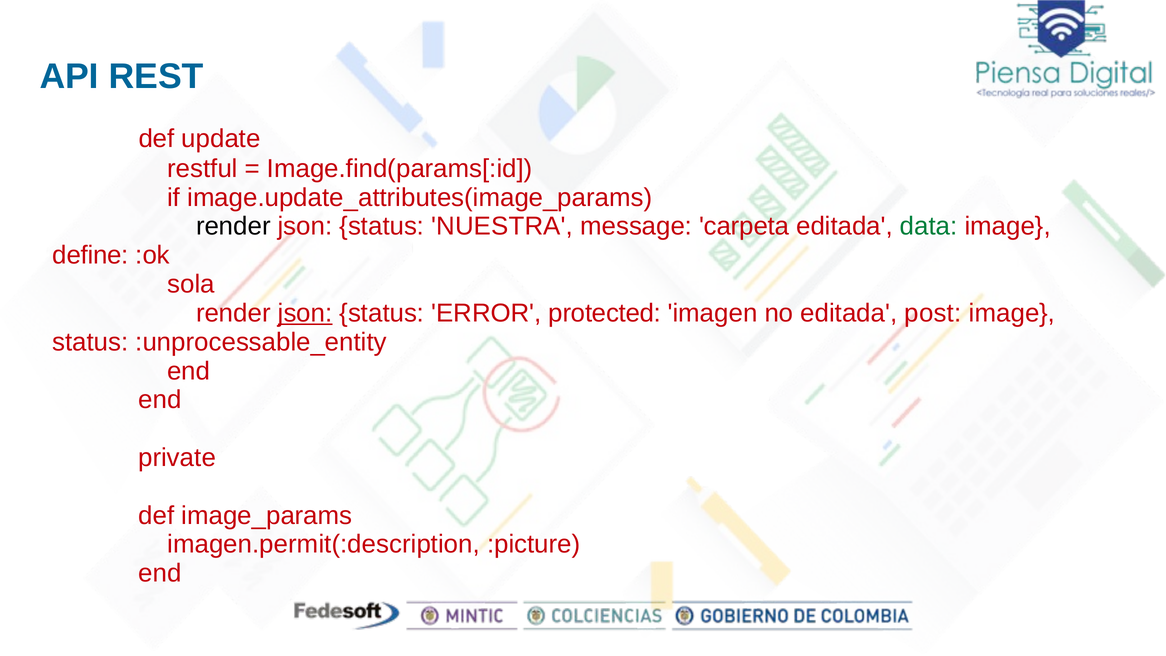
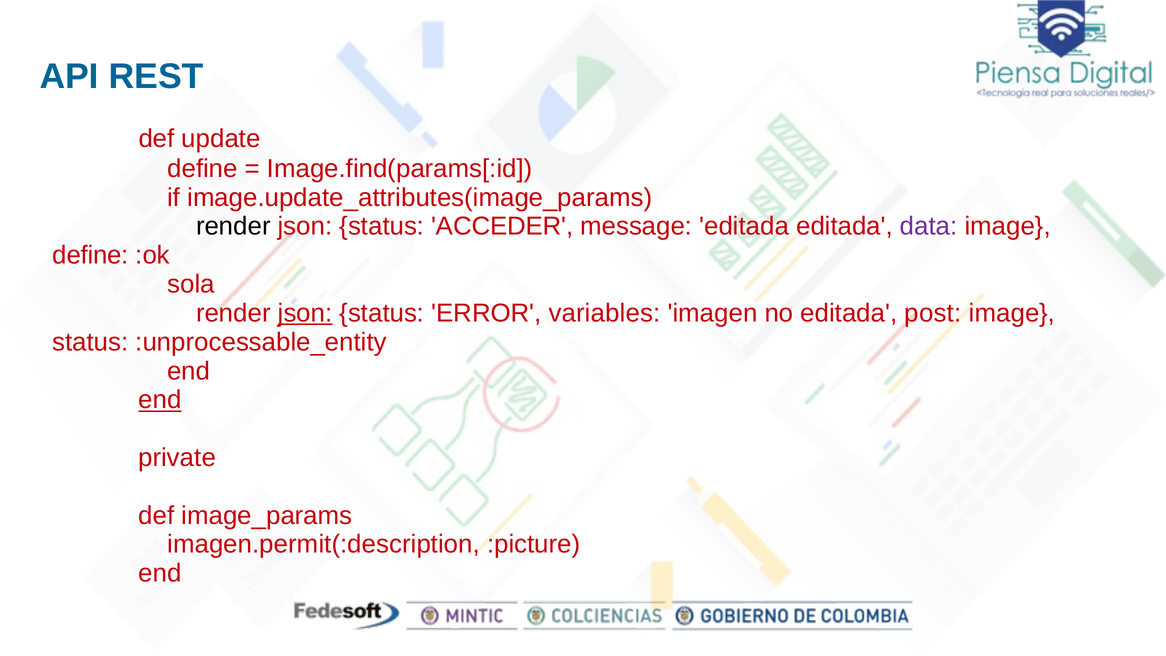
restful at (202, 169): restful -> define
NUESTRA: NUESTRA -> ACCEDER
message carpeta: carpeta -> editada
data colour: green -> purple
protected: protected -> variables
end at (160, 400) underline: none -> present
